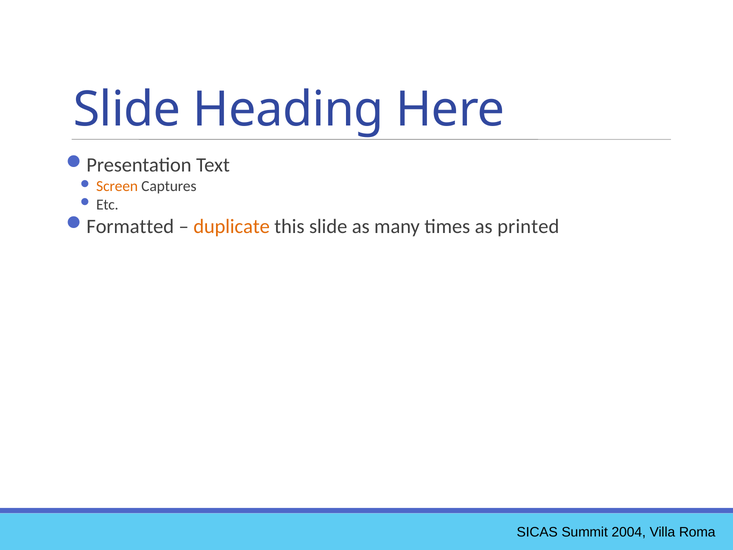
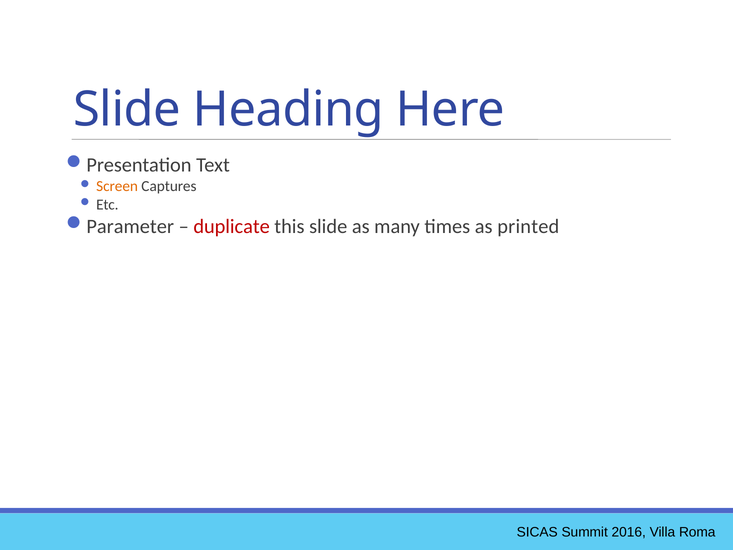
Formatted: Formatted -> Parameter
duplicate colour: orange -> red
2004: 2004 -> 2016
